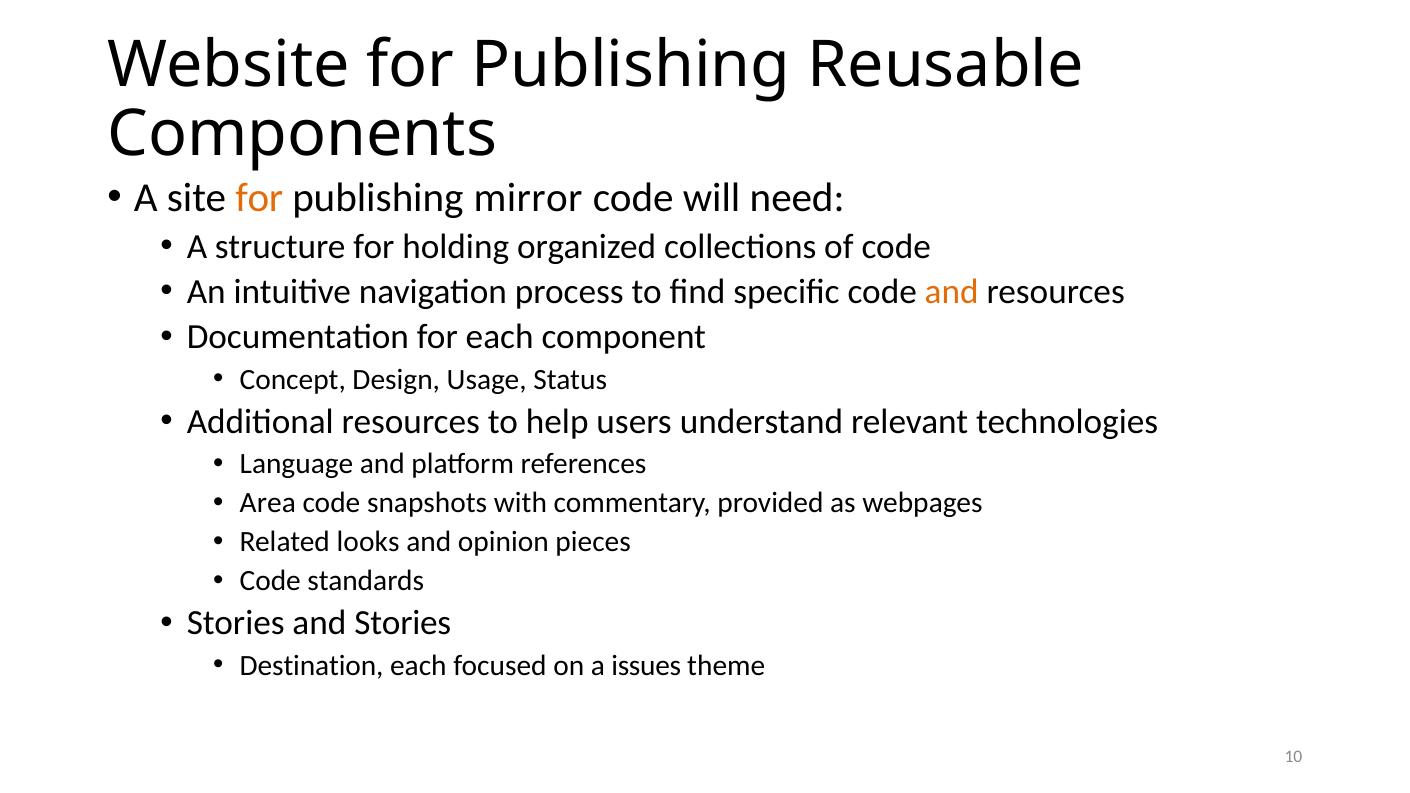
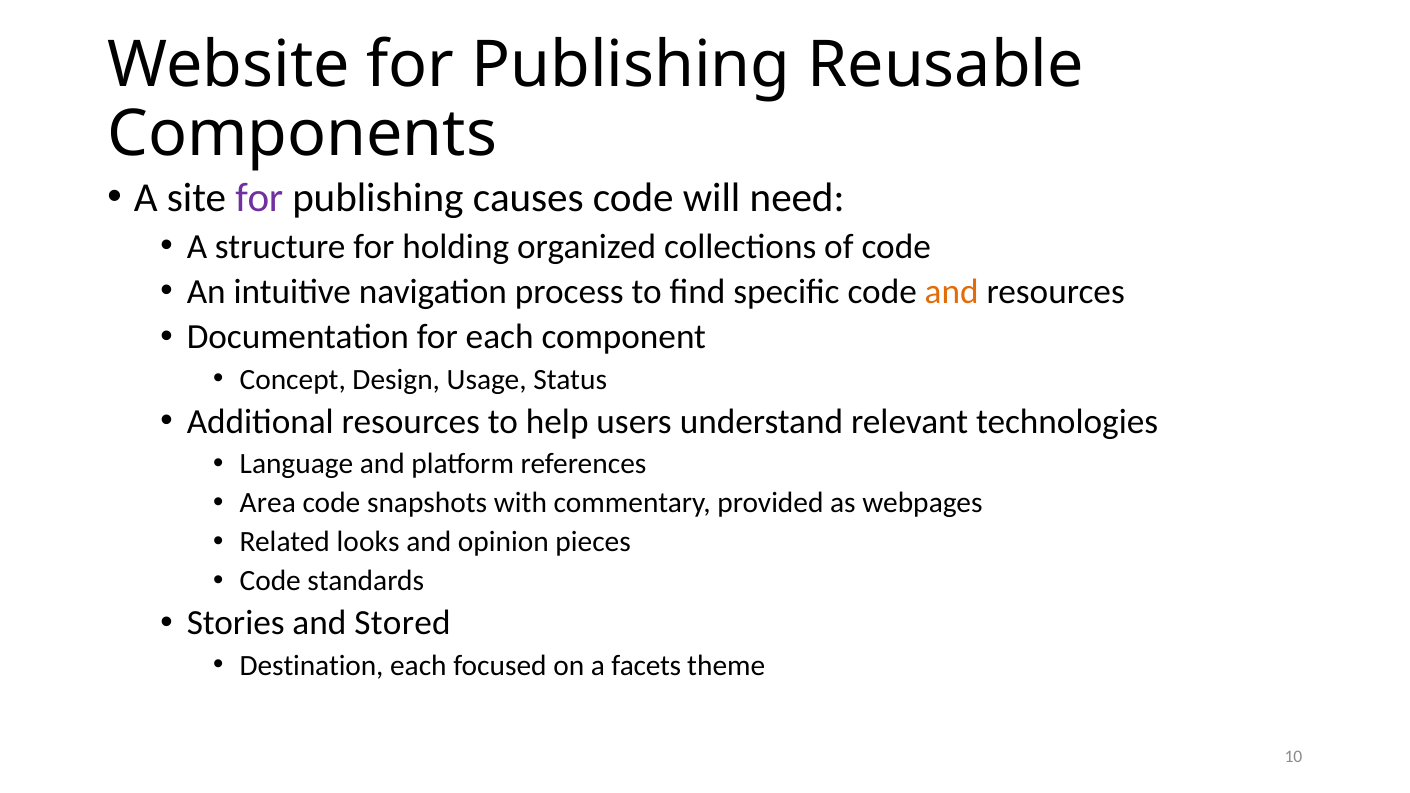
for at (259, 198) colour: orange -> purple
mirror: mirror -> causes
and Stories: Stories -> Stored
issues: issues -> facets
